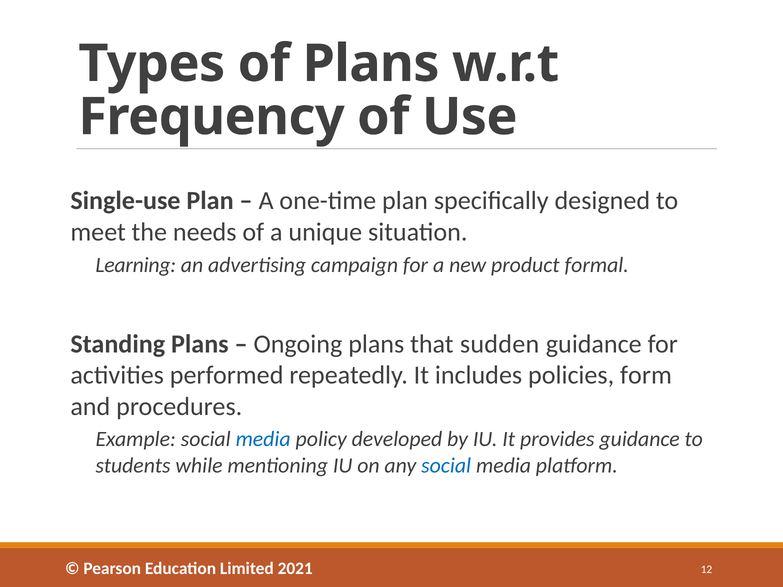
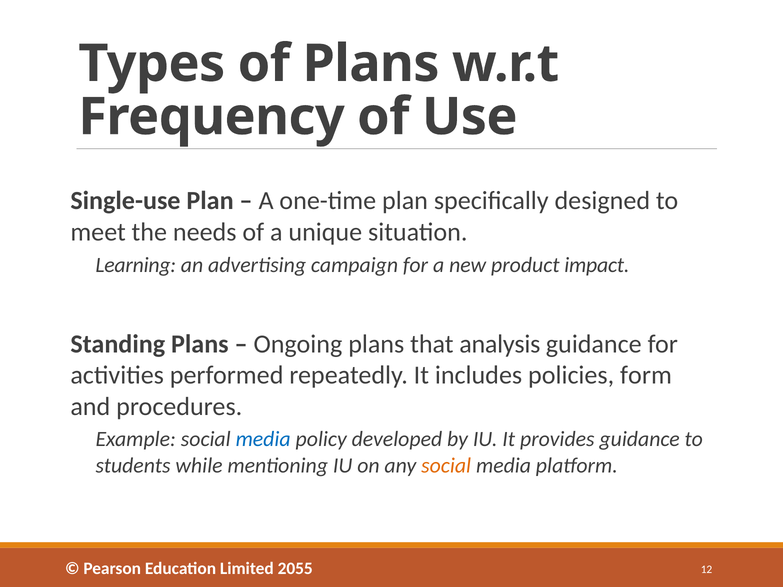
formal: formal -> impact
sudden: sudden -> analysis
social at (446, 466) colour: blue -> orange
2021: 2021 -> 2055
